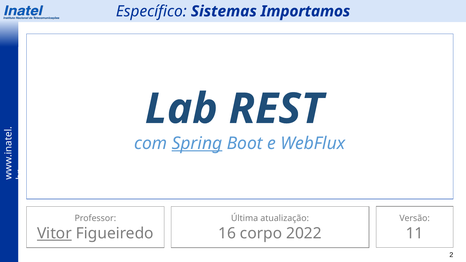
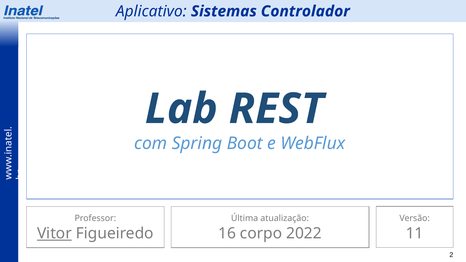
Específico: Específico -> Aplicativo
Importamos: Importamos -> Controlador
Spring underline: present -> none
